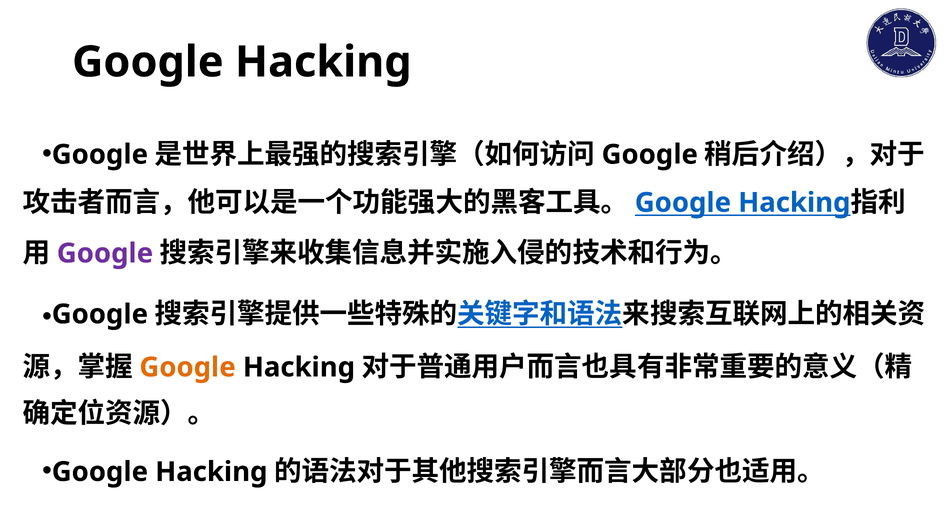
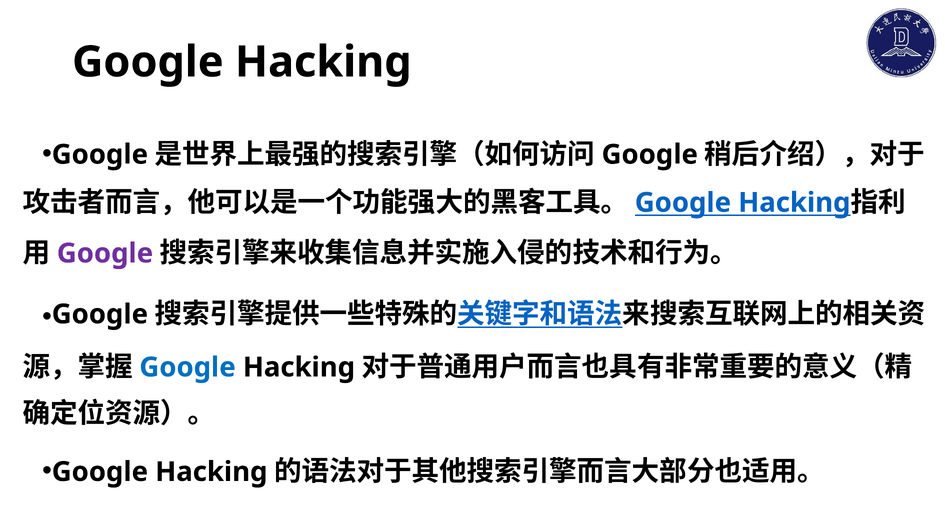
Google at (188, 367) colour: orange -> blue
